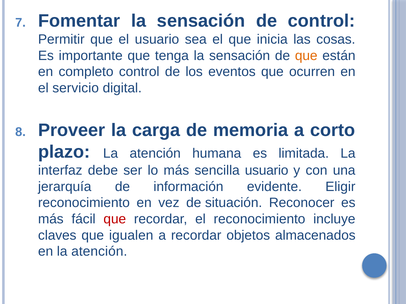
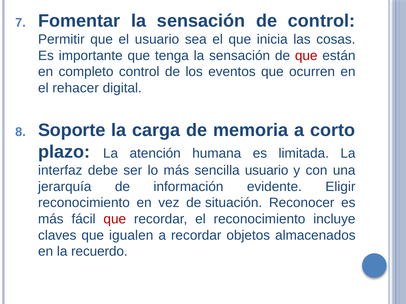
que at (306, 56) colour: orange -> red
servicio: servicio -> rehacer
Proveer: Proveer -> Soporte
en la atención: atención -> recuerdo
